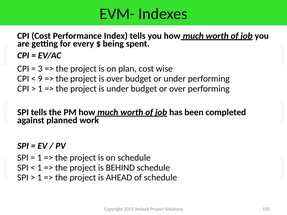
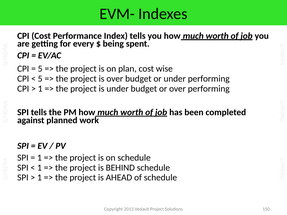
3 at (40, 69): 3 -> 5
9 at (40, 79): 9 -> 5
